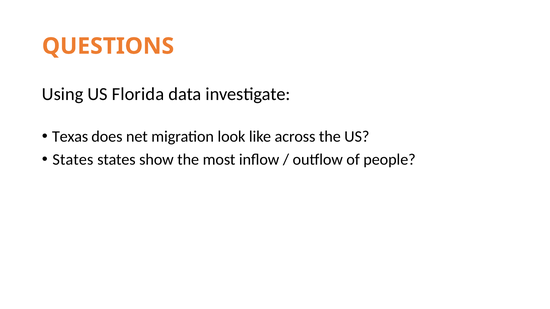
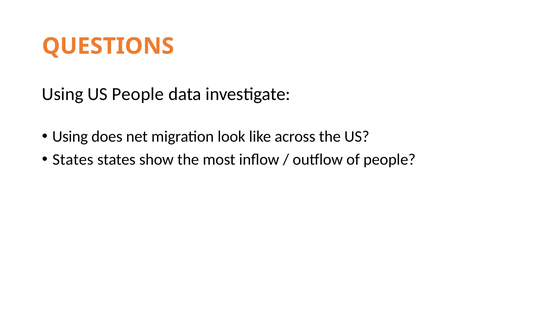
US Florida: Florida -> People
Texas at (70, 137): Texas -> Using
